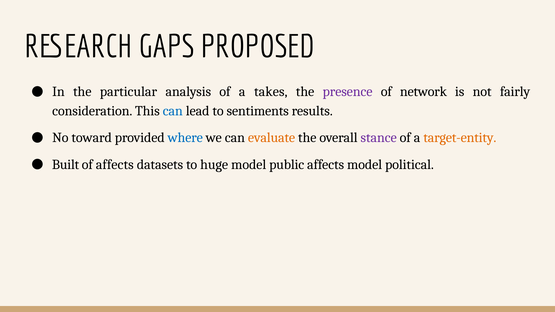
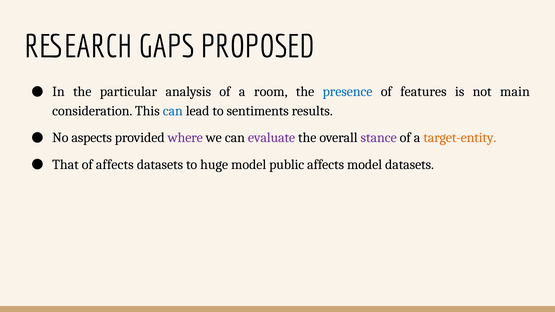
takes: takes -> room
presence colour: purple -> blue
network: network -> features
fairly: fairly -> main
toward: toward -> aspects
where colour: blue -> purple
evaluate colour: orange -> purple
Built: Built -> That
model political: political -> datasets
